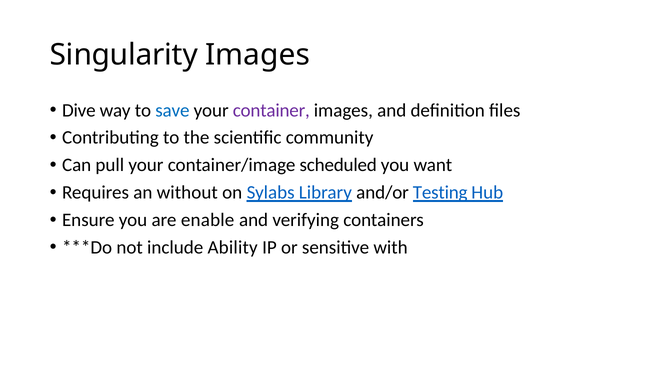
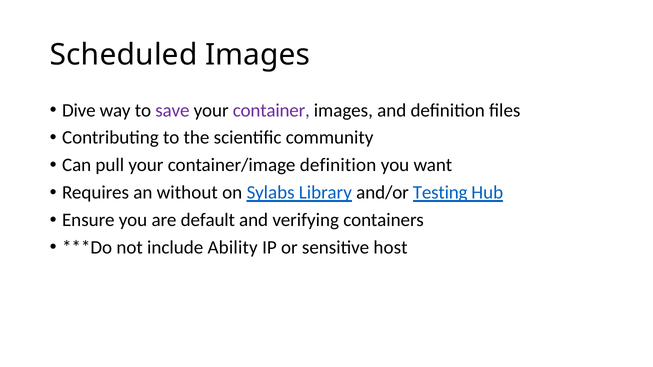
Singularity: Singularity -> Scheduled
save colour: blue -> purple
container/image scheduled: scheduled -> definition
enable: enable -> default
with: with -> host
